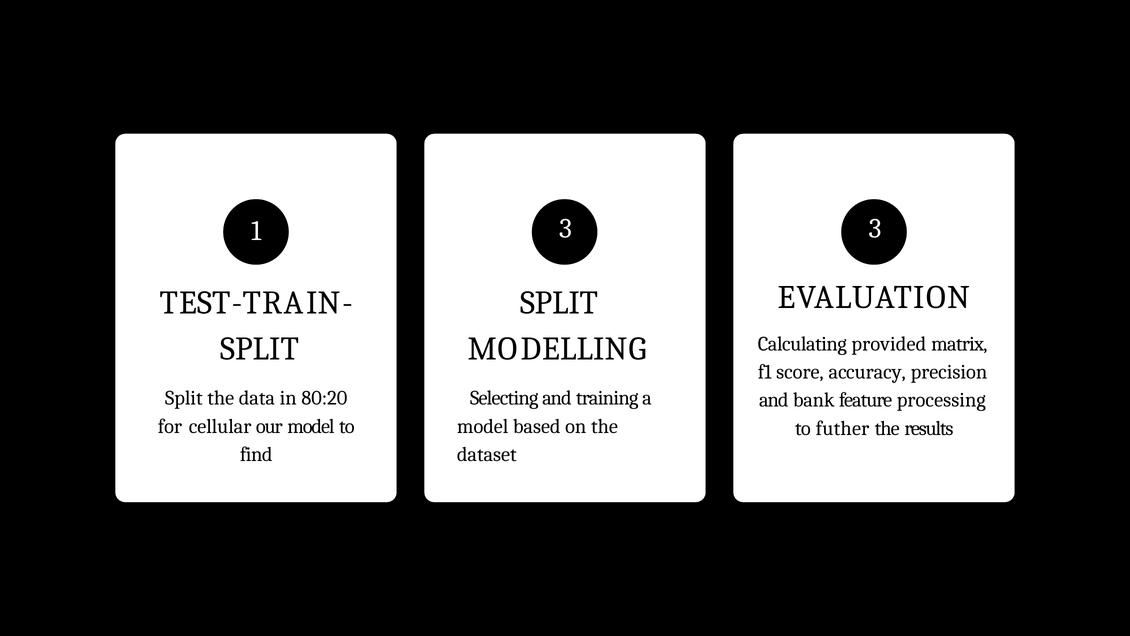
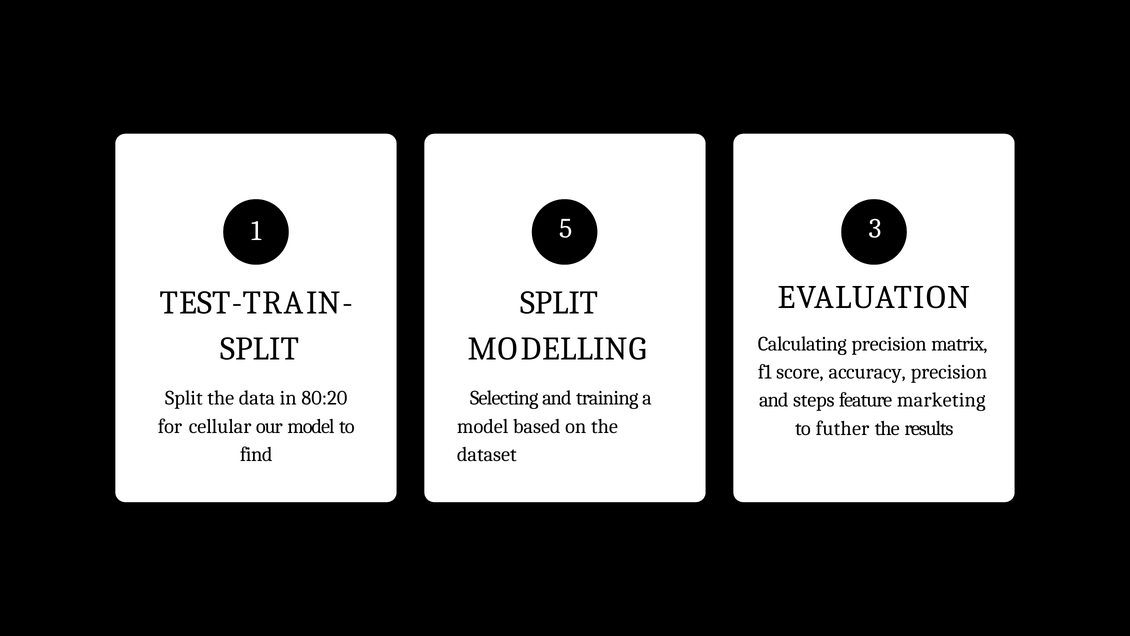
1 3: 3 -> 5
Calculating provided: provided -> precision
bank: bank -> steps
processing: processing -> marketing
